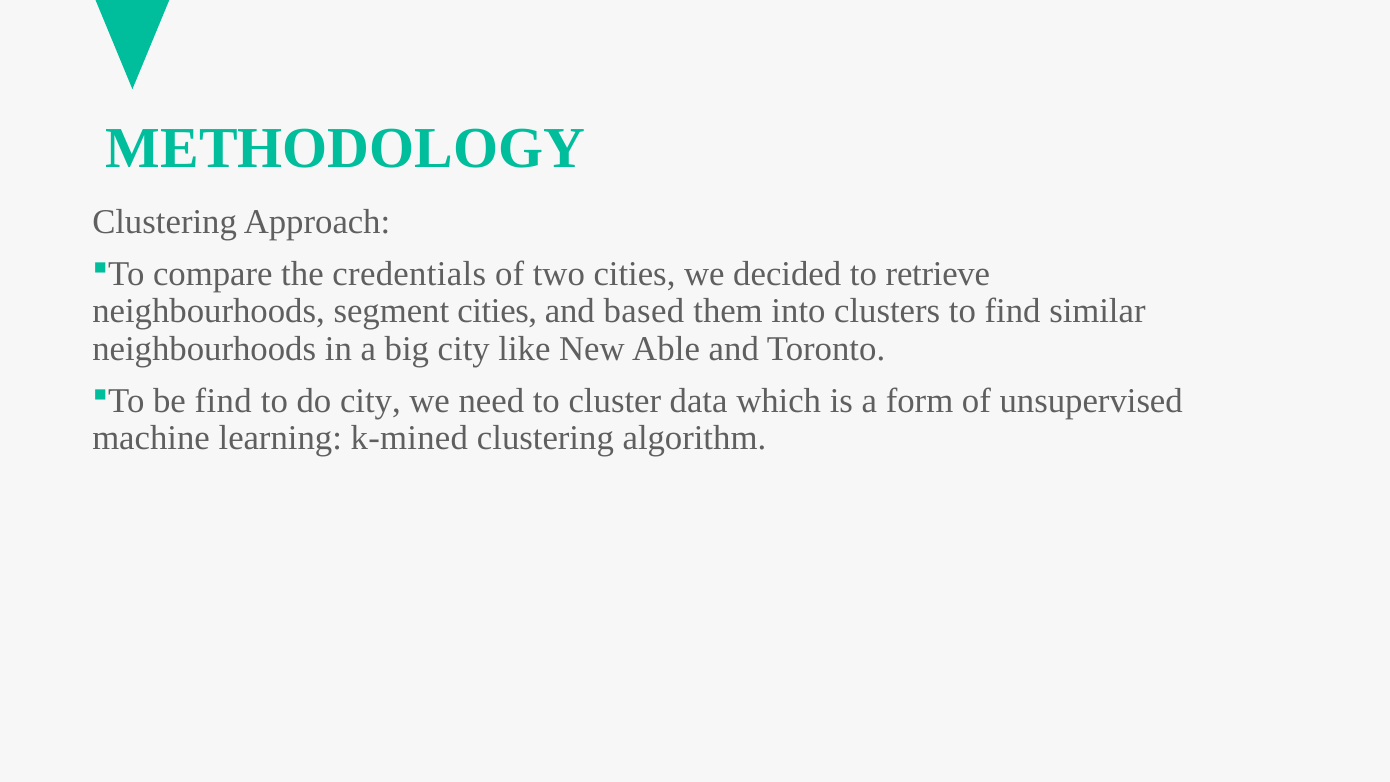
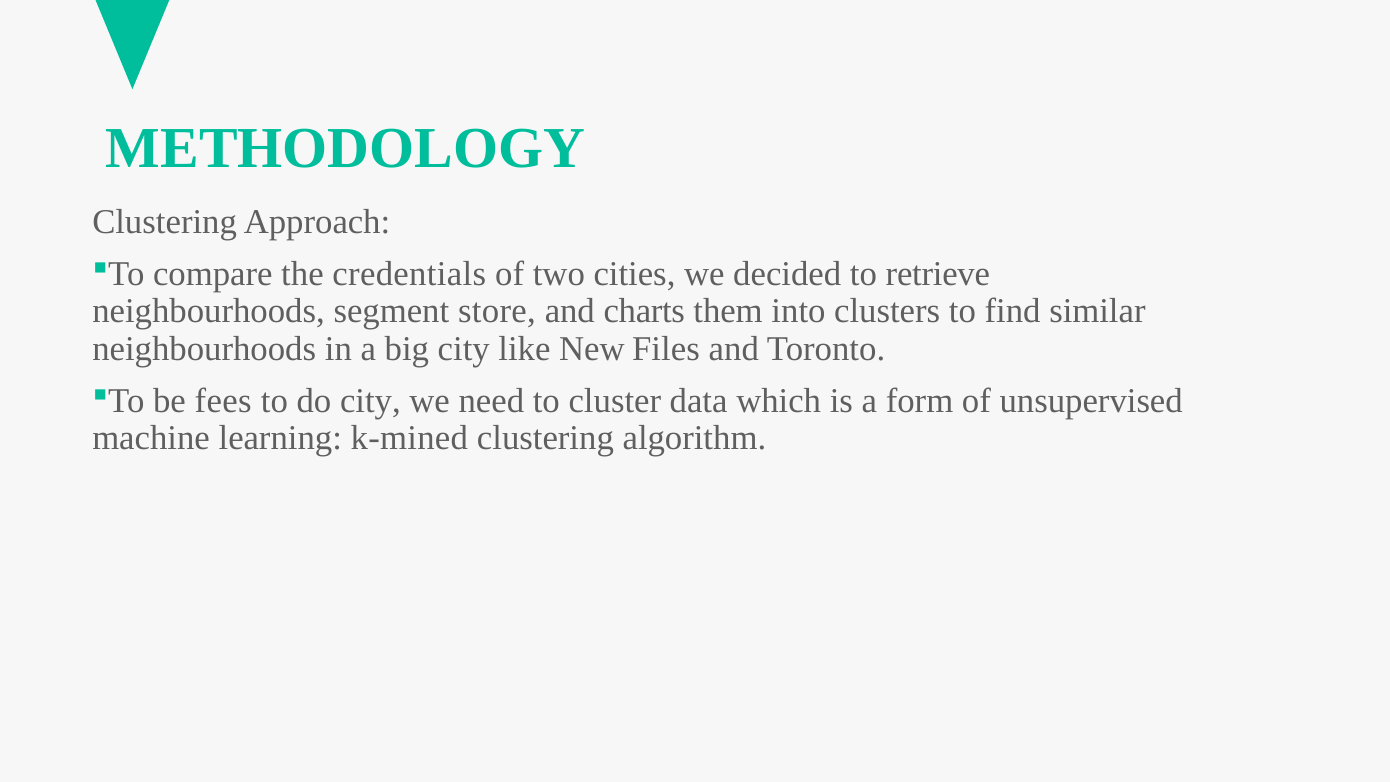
segment cities: cities -> store
based: based -> charts
Able: Able -> Files
be find: find -> fees
